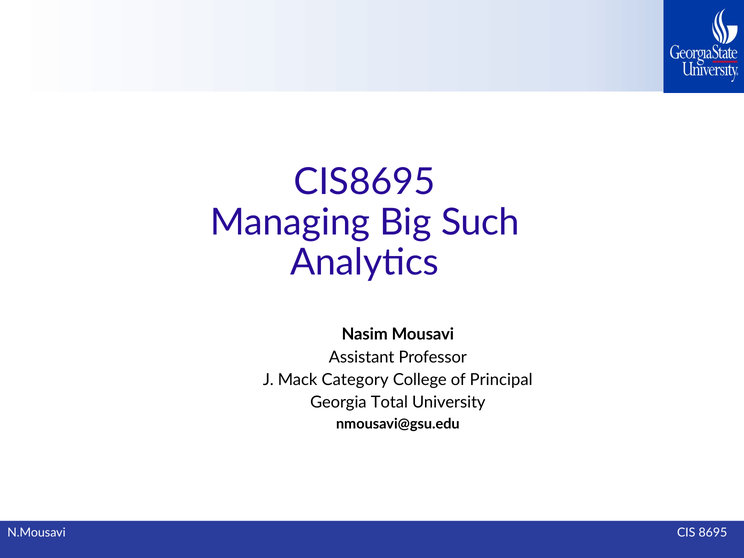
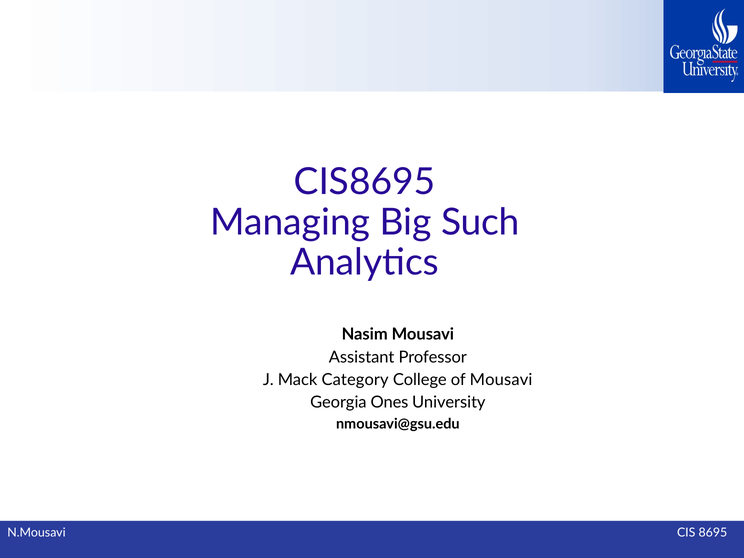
of Principal: Principal -> Mousavi
Total: Total -> Ones
